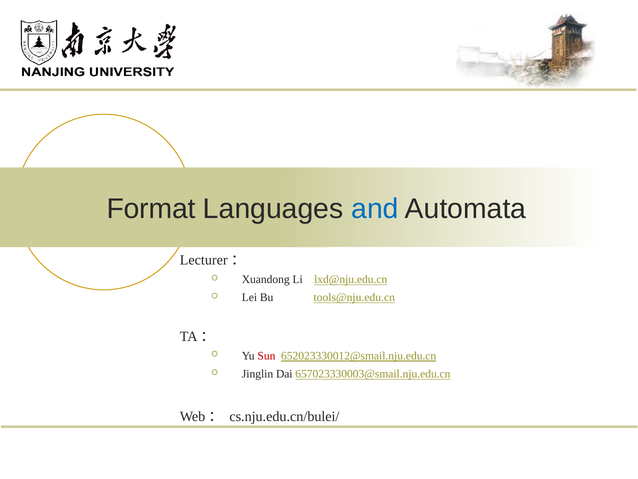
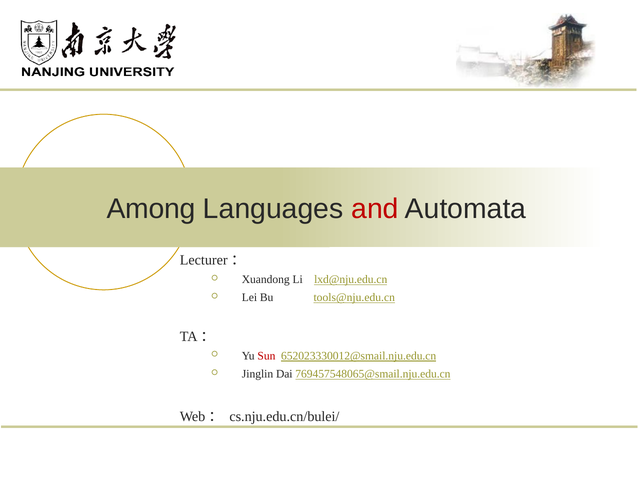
Format: Format -> Among
and colour: blue -> red
657023330003@smail.nju.edu.cn: 657023330003@smail.nju.edu.cn -> 769457548065@smail.nju.edu.cn
